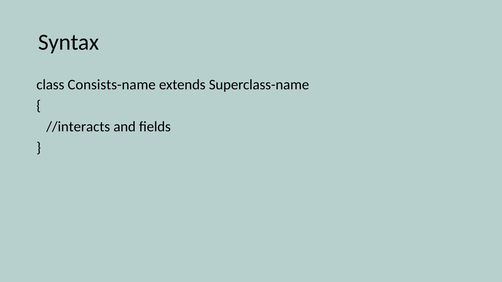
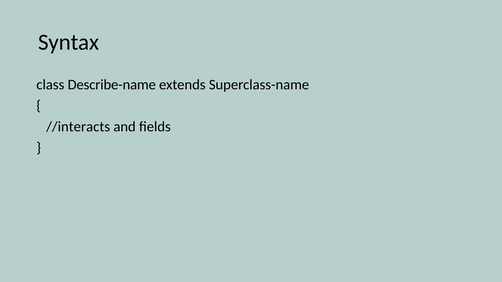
Consists-name: Consists-name -> Describe-name
